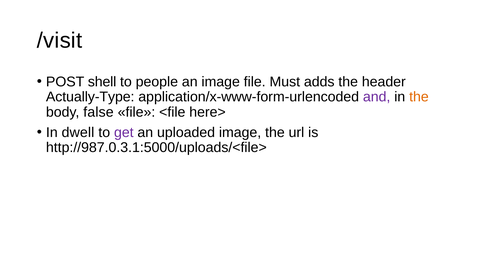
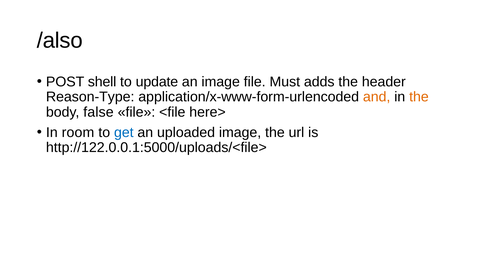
/visit: /visit -> /also
people: people -> update
Actually-Type: Actually-Type -> Reason-Type
and colour: purple -> orange
dwell: dwell -> room
get colour: purple -> blue
http://987.0.3.1:5000/uploads/<file>: http://987.0.3.1:5000/uploads/<file> -> http://122.0.0.1:5000/uploads/<file>
